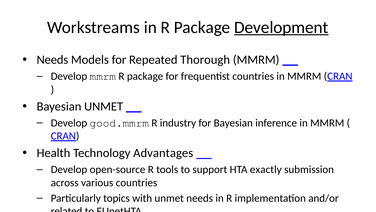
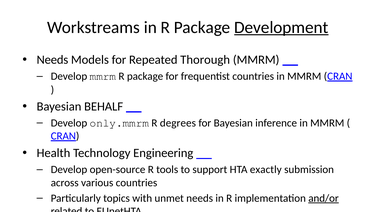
Bayesian UNMET: UNMET -> BEHALF
good.mmrm: good.mmrm -> only.mmrm
industry: industry -> degrees
Advantages: Advantages -> Engineering
and/or underline: none -> present
